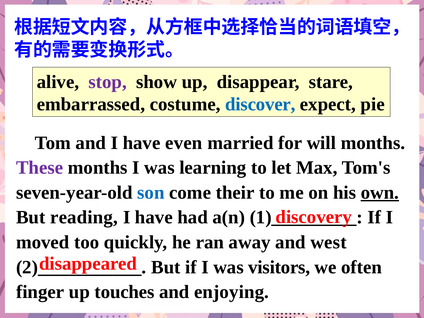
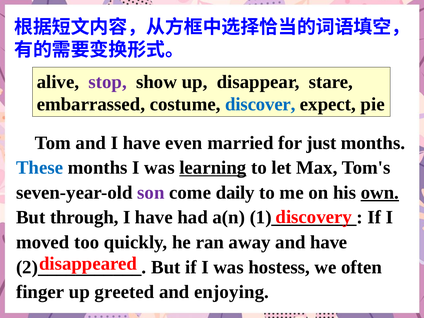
will: will -> just
These colour: purple -> blue
learning underline: none -> present
son colour: blue -> purple
their: their -> daily
reading: reading -> through
and west: west -> have
visitors: visitors -> hostess
touches: touches -> greeted
